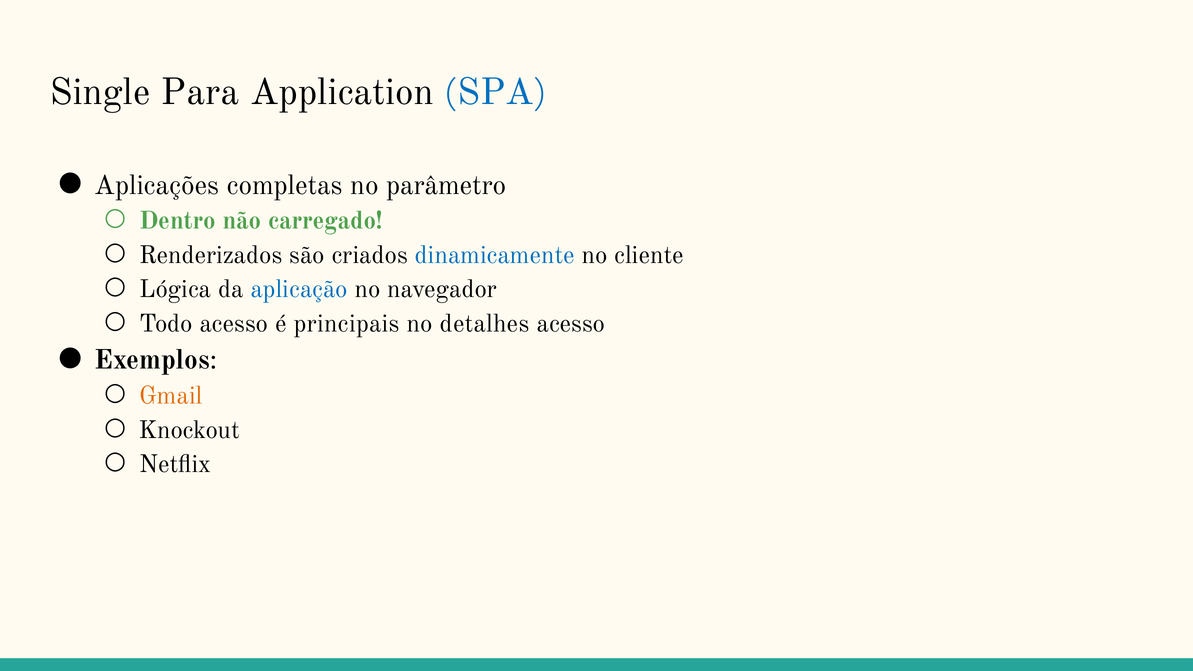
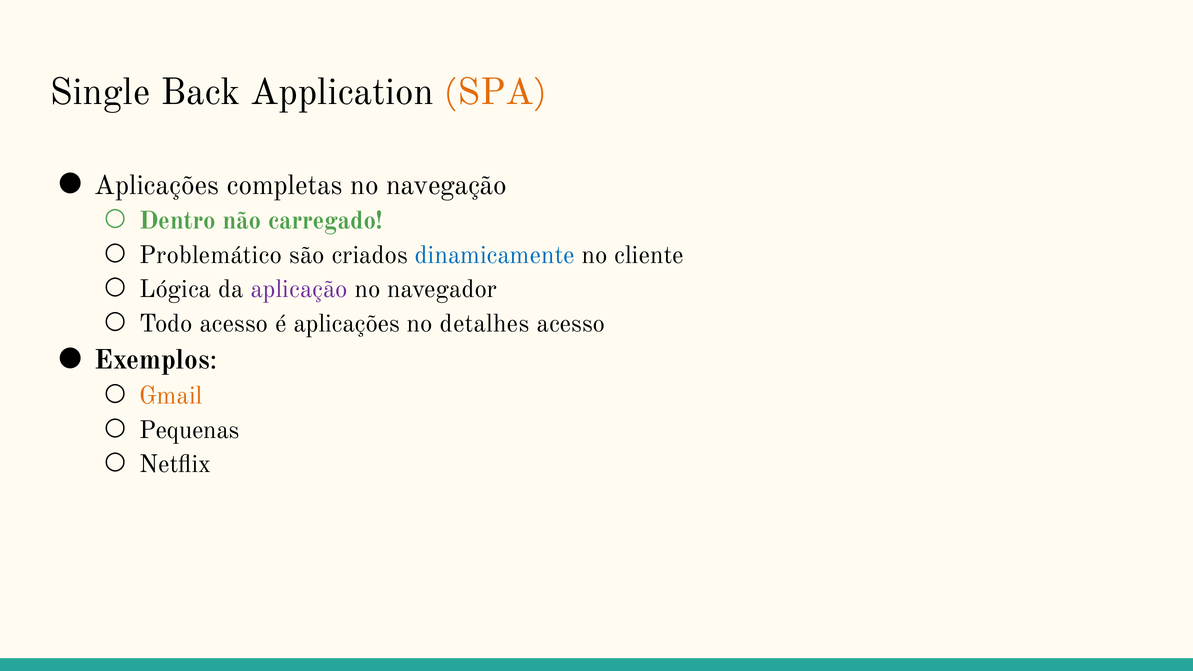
Para: Para -> Back
SPA colour: blue -> orange
parâmetro: parâmetro -> navegação
Renderizados: Renderizados -> Problemático
aplicação colour: blue -> purple
é principais: principais -> aplicações
Knockout: Knockout -> Pequenas
